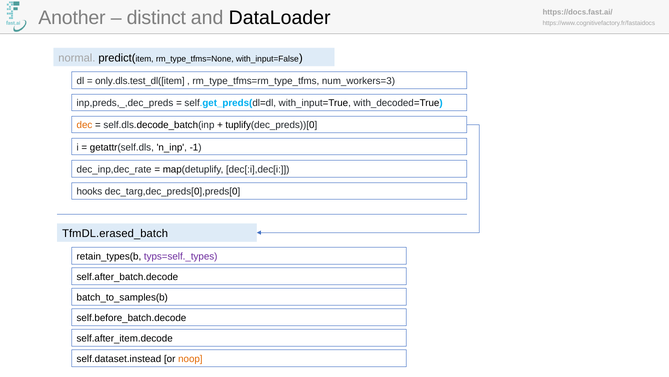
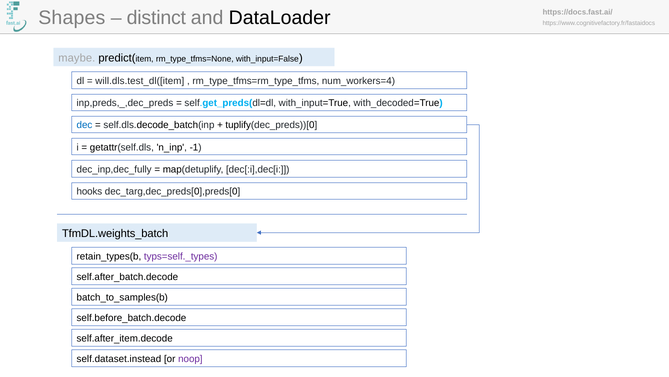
Another: Another -> Shapes
normal: normal -> maybe
only.dls.test_dl([item: only.dls.test_dl([item -> will.dls.test_dl([item
num_workers=3: num_workers=3 -> num_workers=4
dec colour: orange -> blue
dec_inp,dec_rate: dec_inp,dec_rate -> dec_inp,dec_fully
TfmDL.erased_batch: TfmDL.erased_batch -> TfmDL.weights_batch
noop colour: orange -> purple
